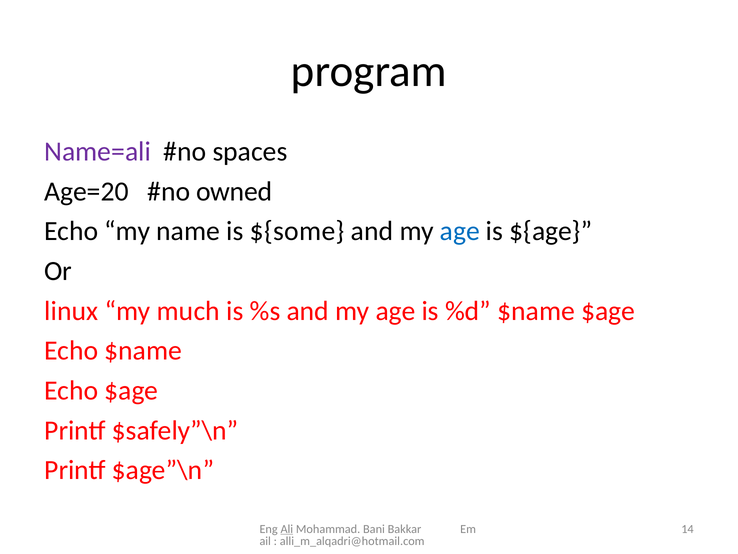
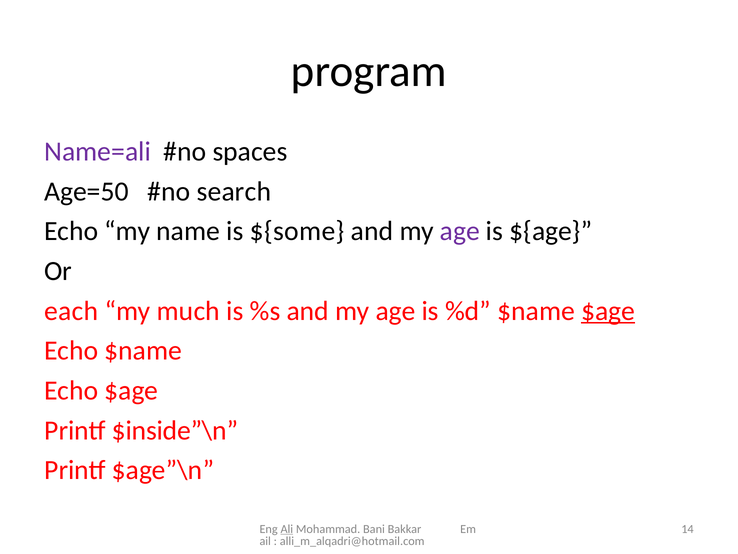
Age=20: Age=20 -> Age=50
owned: owned -> search
age at (460, 231) colour: blue -> purple
linux: linux -> each
$age at (608, 311) underline: none -> present
$safely”\n: $safely”\n -> $inside”\n
